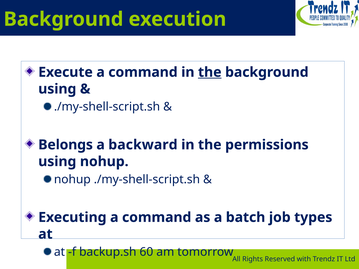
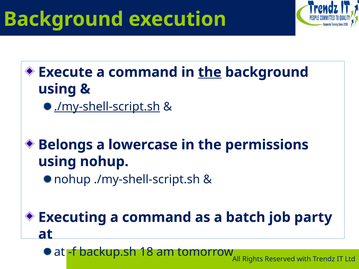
./my-shell-script.sh at (107, 107) underline: none -> present
backward: backward -> lowercase
types: types -> party
60: 60 -> 18
